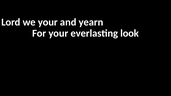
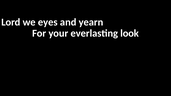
we your: your -> eyes
